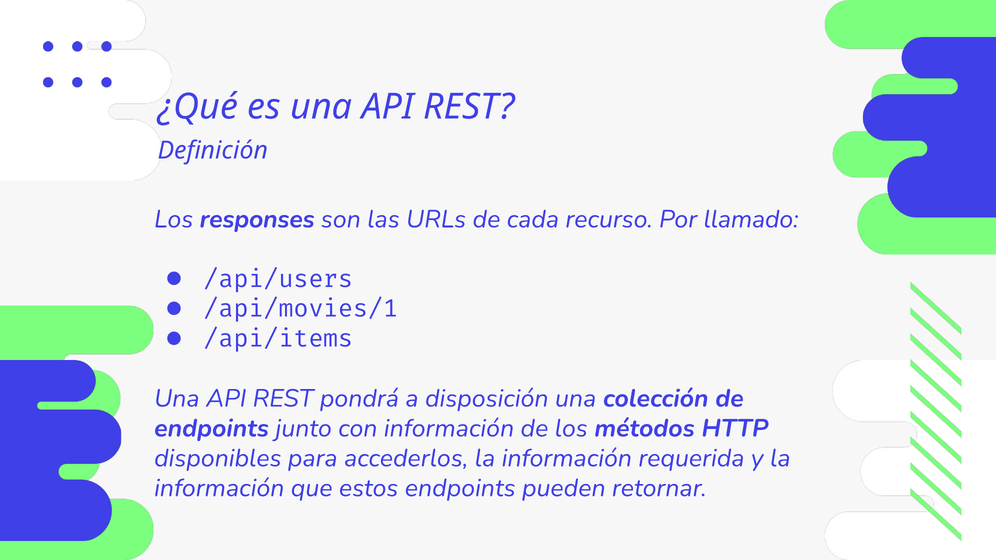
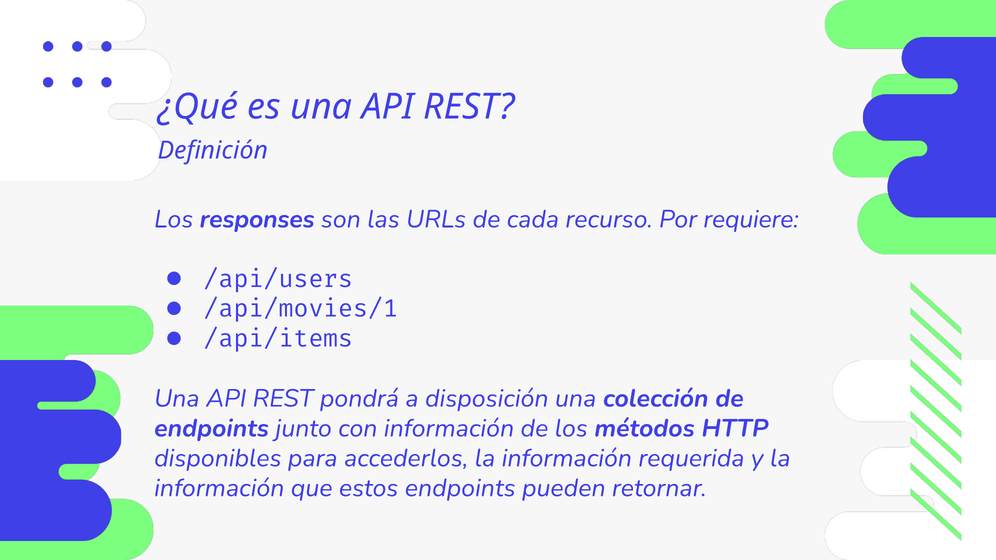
llamado: llamado -> requiere
